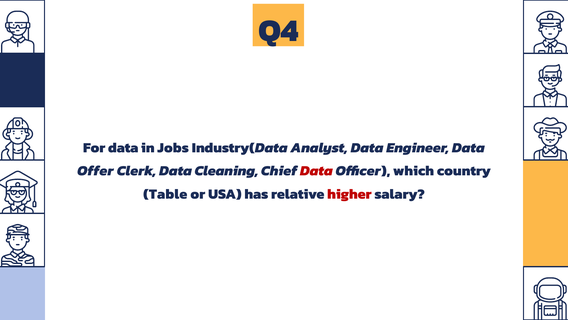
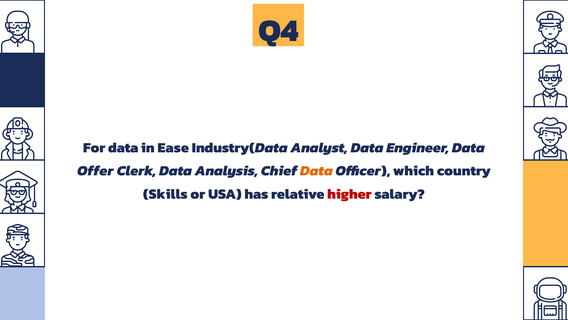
Jobs: Jobs -> Ease
Cleaning: Cleaning -> Analysis
Data at (316, 171) colour: red -> orange
Table: Table -> Skills
